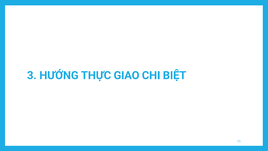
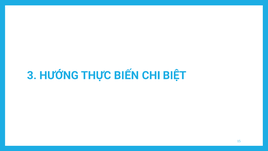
GIAO: GIAO -> BIẾN
